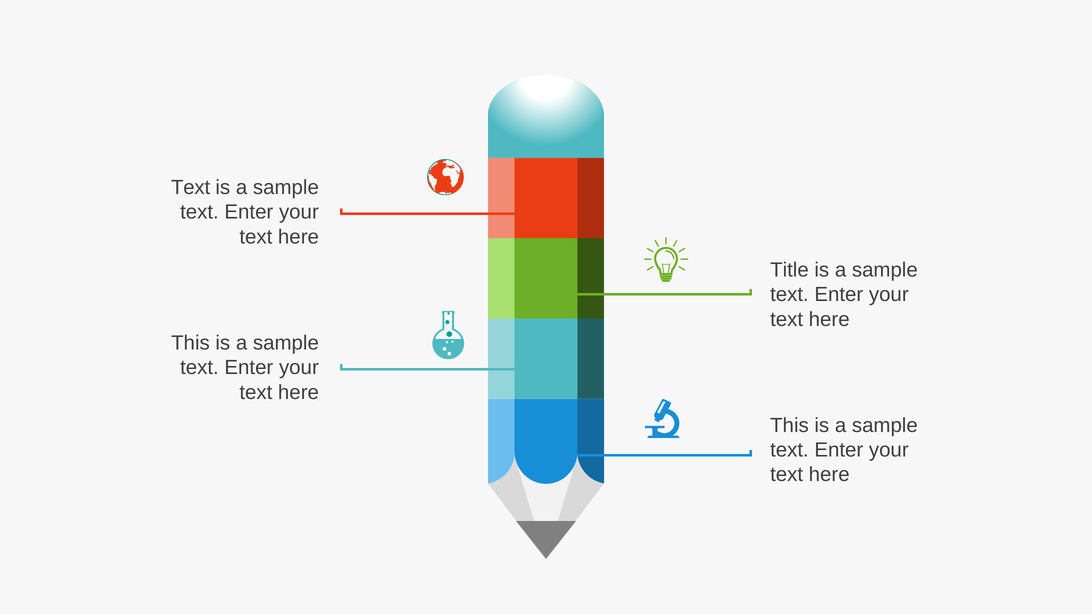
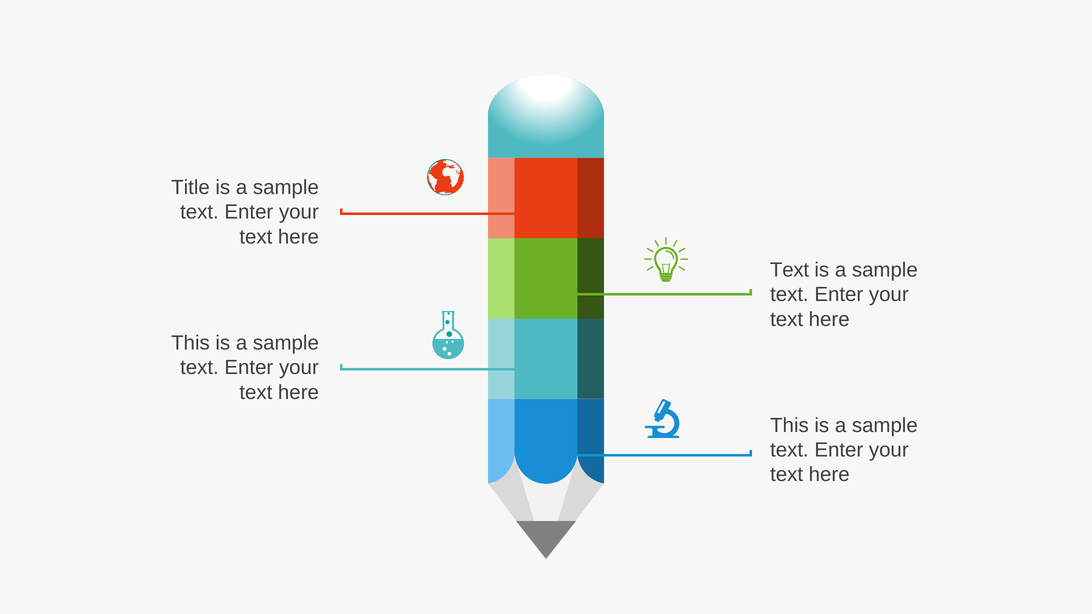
Text at (191, 188): Text -> Title
Title at (789, 270): Title -> Text
